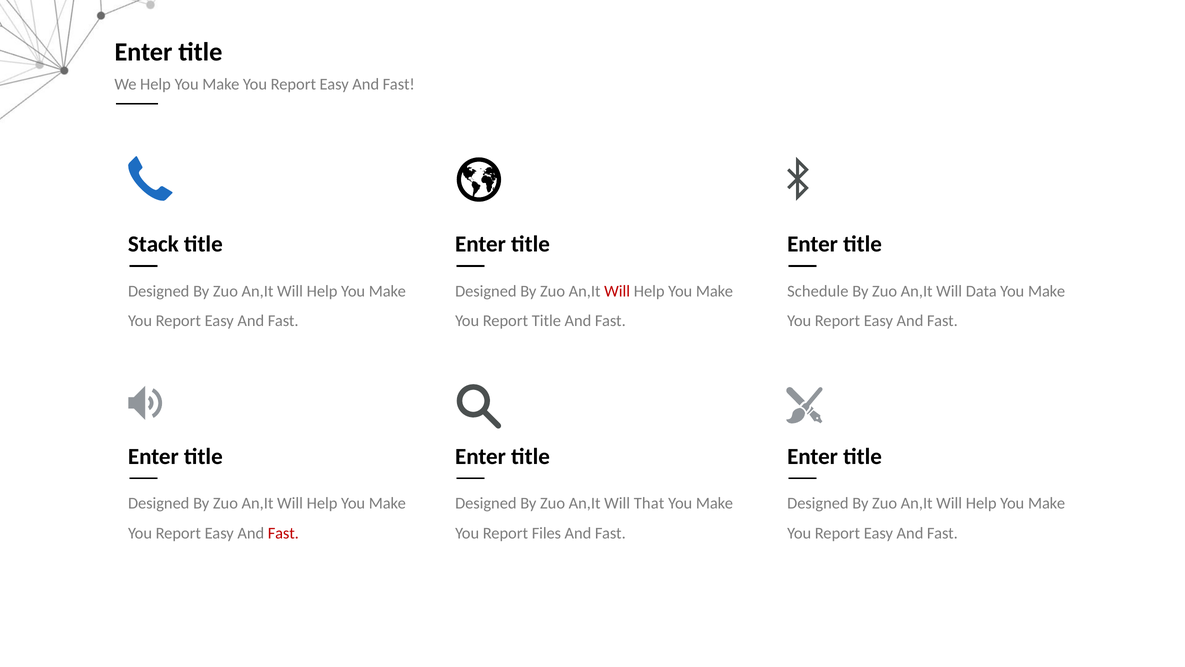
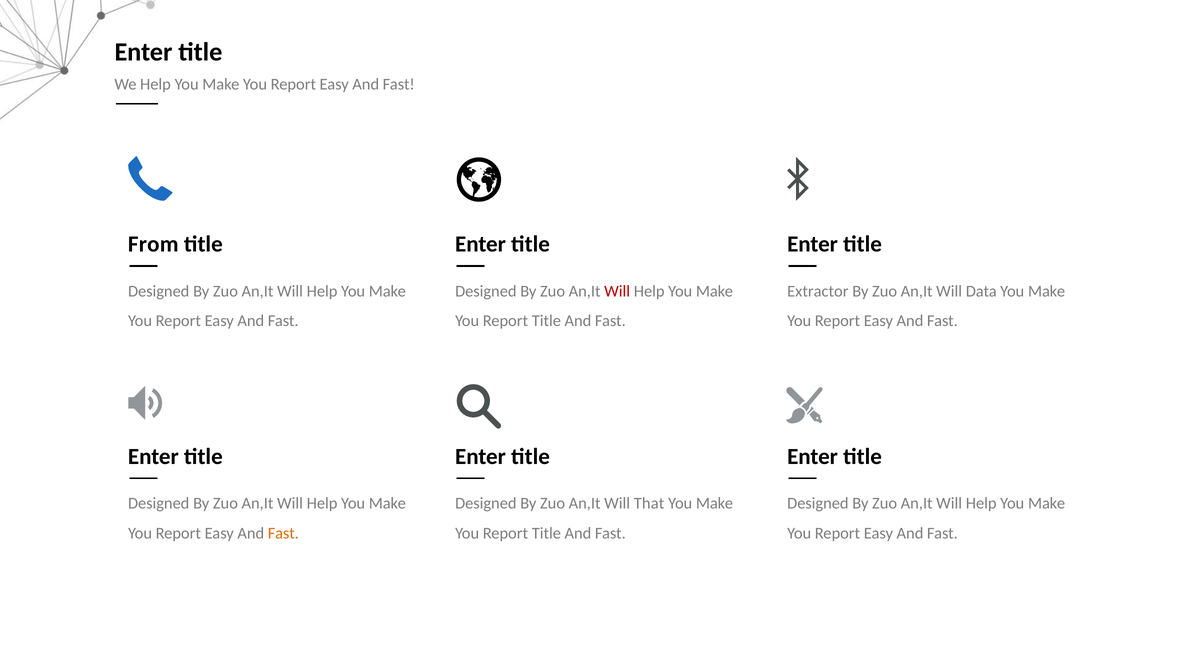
Stack: Stack -> From
Schedule: Schedule -> Extractor
Fast at (283, 533) colour: red -> orange
Files at (546, 533): Files -> Title
